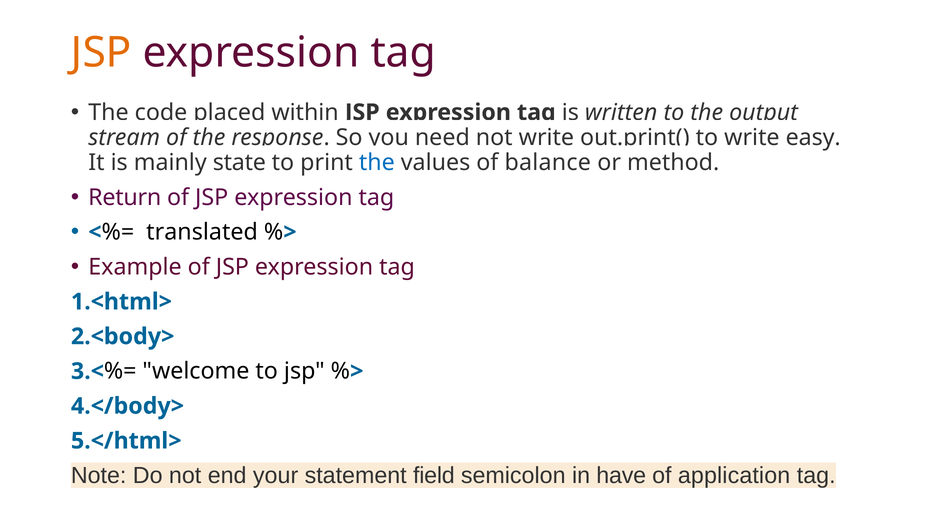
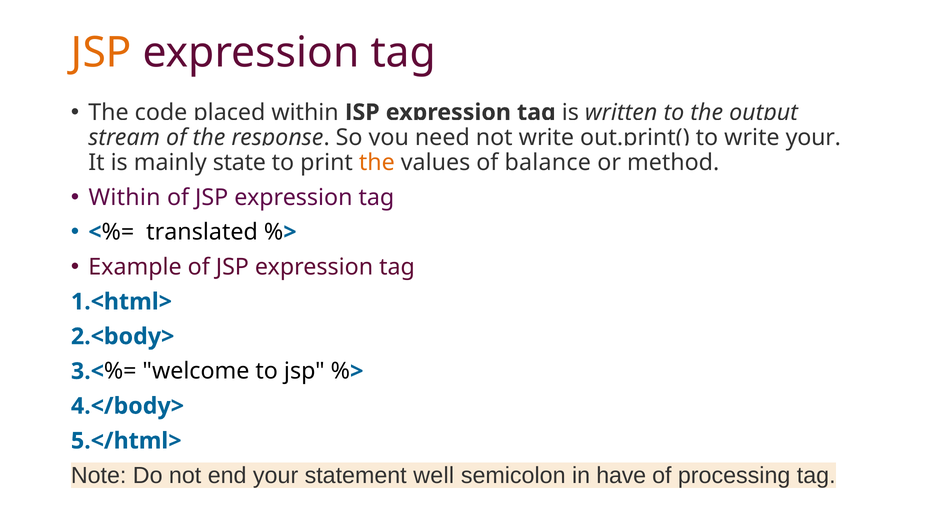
write easy: easy -> your
the at (377, 163) colour: blue -> orange
Return at (125, 197): Return -> Within
field: field -> well
application: application -> processing
